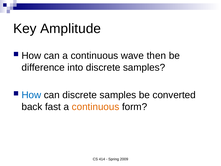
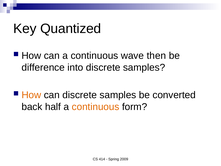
Amplitude: Amplitude -> Quantized
How at (31, 95) colour: blue -> orange
fast: fast -> half
